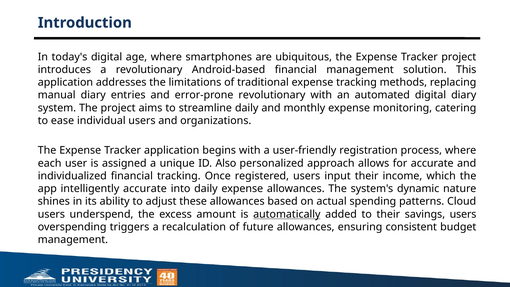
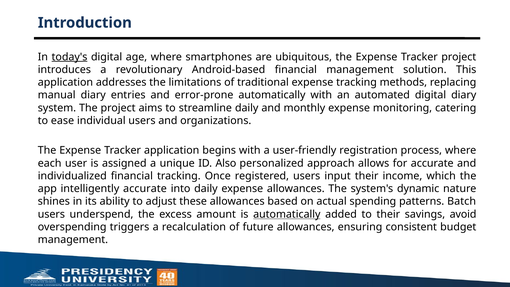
today's underline: none -> present
error-prone revolutionary: revolutionary -> automatically
Cloud: Cloud -> Batch
savings users: users -> avoid
